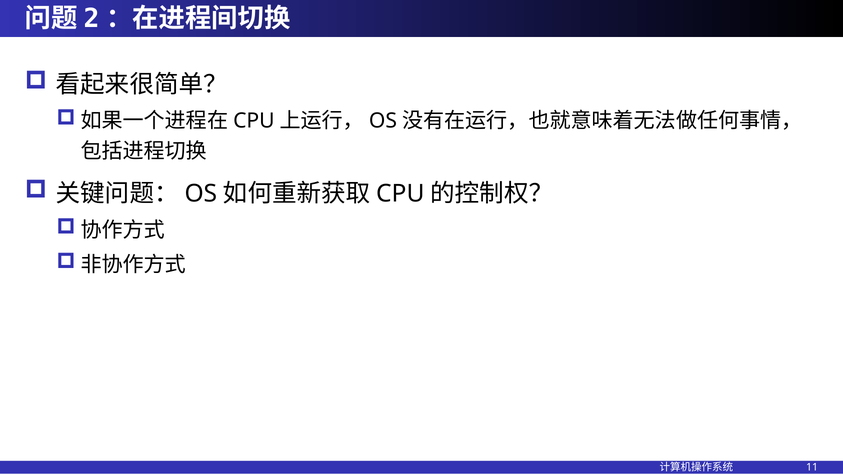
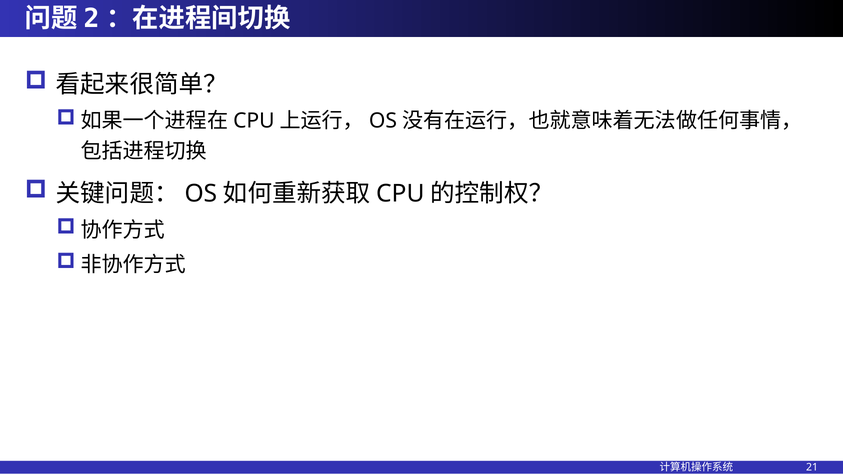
11: 11 -> 21
